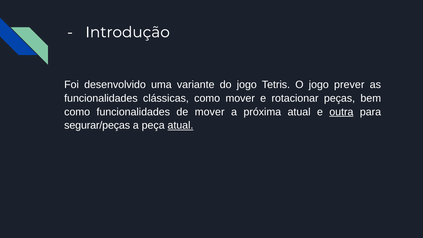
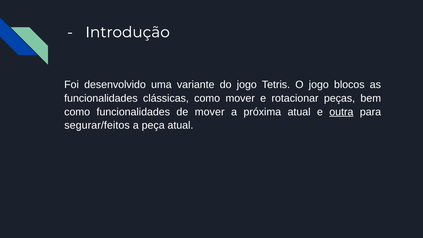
prever: prever -> blocos
segurar/peças: segurar/peças -> segurar/feitos
atual at (180, 125) underline: present -> none
